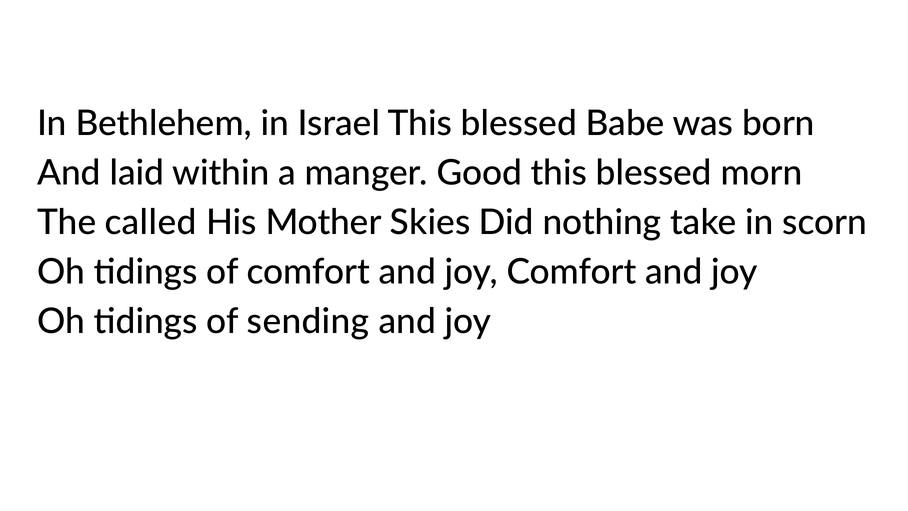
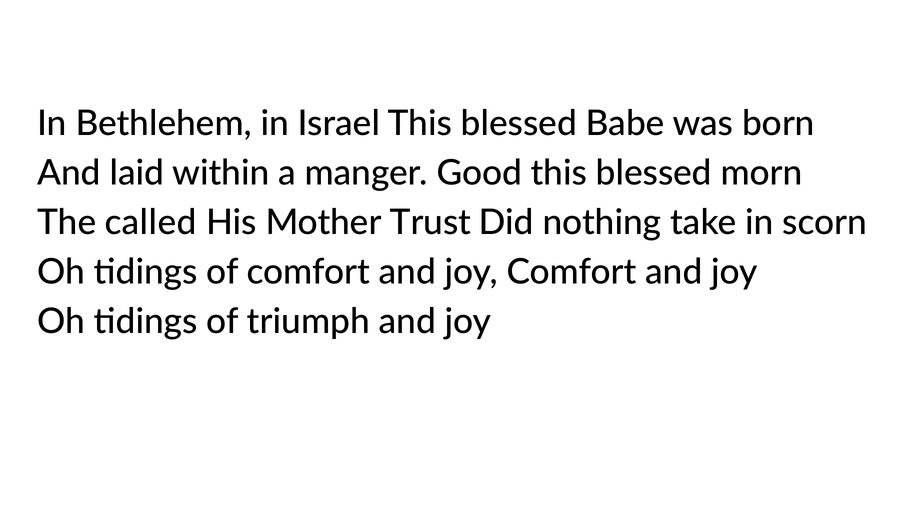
Skies: Skies -> Trust
sending: sending -> triumph
